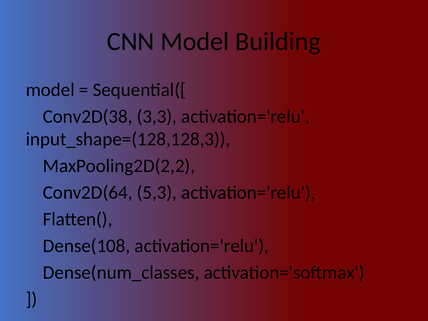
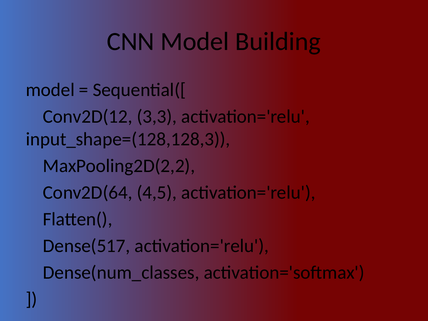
Conv2D(38: Conv2D(38 -> Conv2D(12
5,3: 5,3 -> 4,5
Dense(108: Dense(108 -> Dense(517
